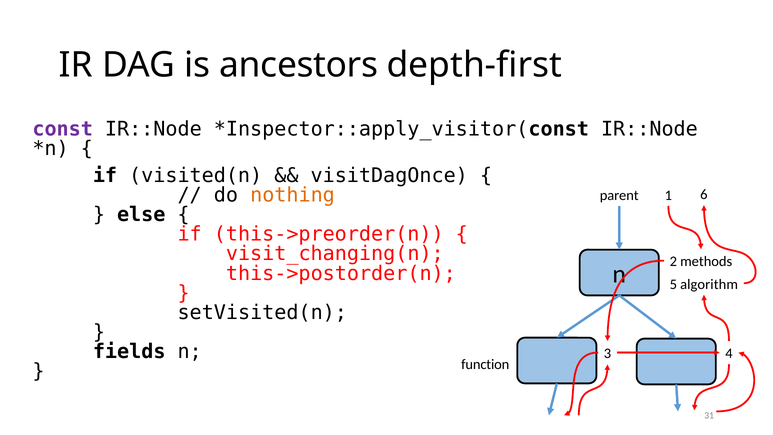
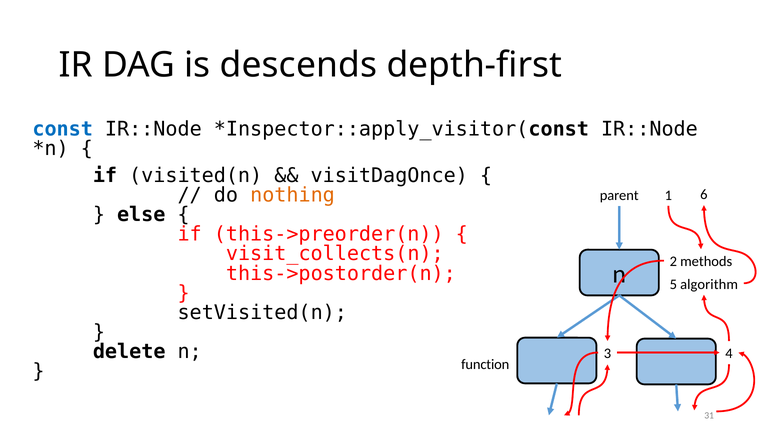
ancestors: ancestors -> descends
const colour: purple -> blue
visit_changing(n: visit_changing(n -> visit_collects(n
fields: fields -> delete
